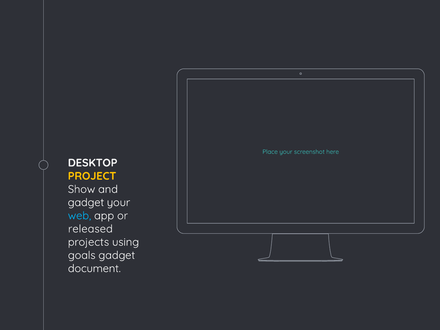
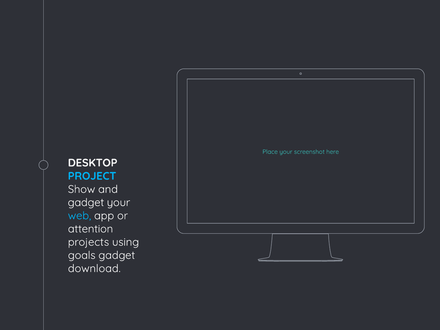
PROJECT colour: yellow -> light blue
released: released -> attention
document: document -> download
